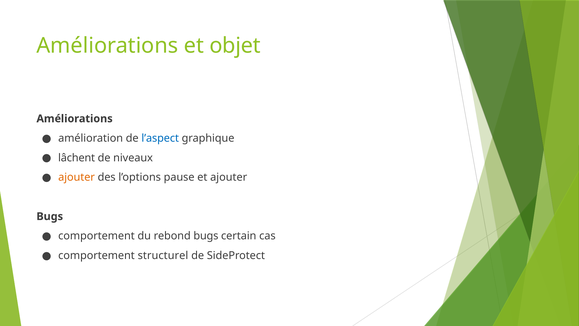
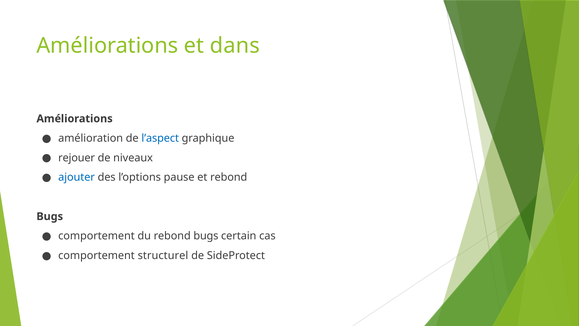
objet: objet -> dans
lâchent: lâchent -> rejouer
ajouter at (77, 177) colour: orange -> blue
et ajouter: ajouter -> rebond
